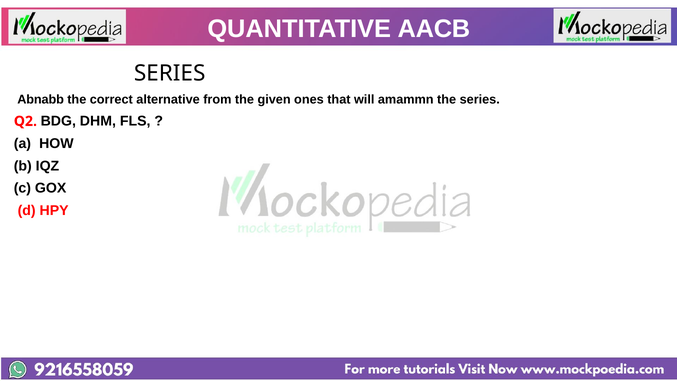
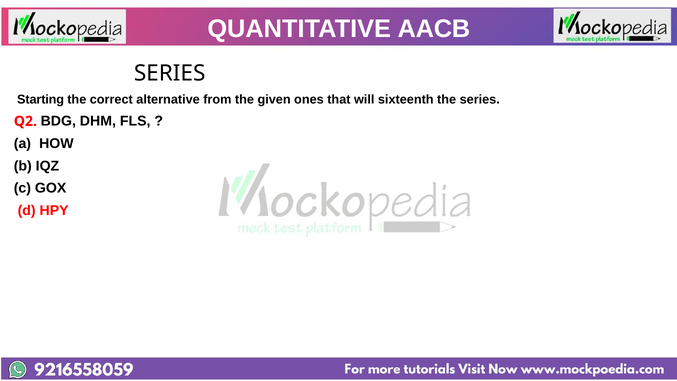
Abnabb: Abnabb -> Starting
amammn: amammn -> sixteenth
